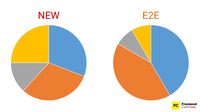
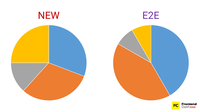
E2E colour: orange -> purple
